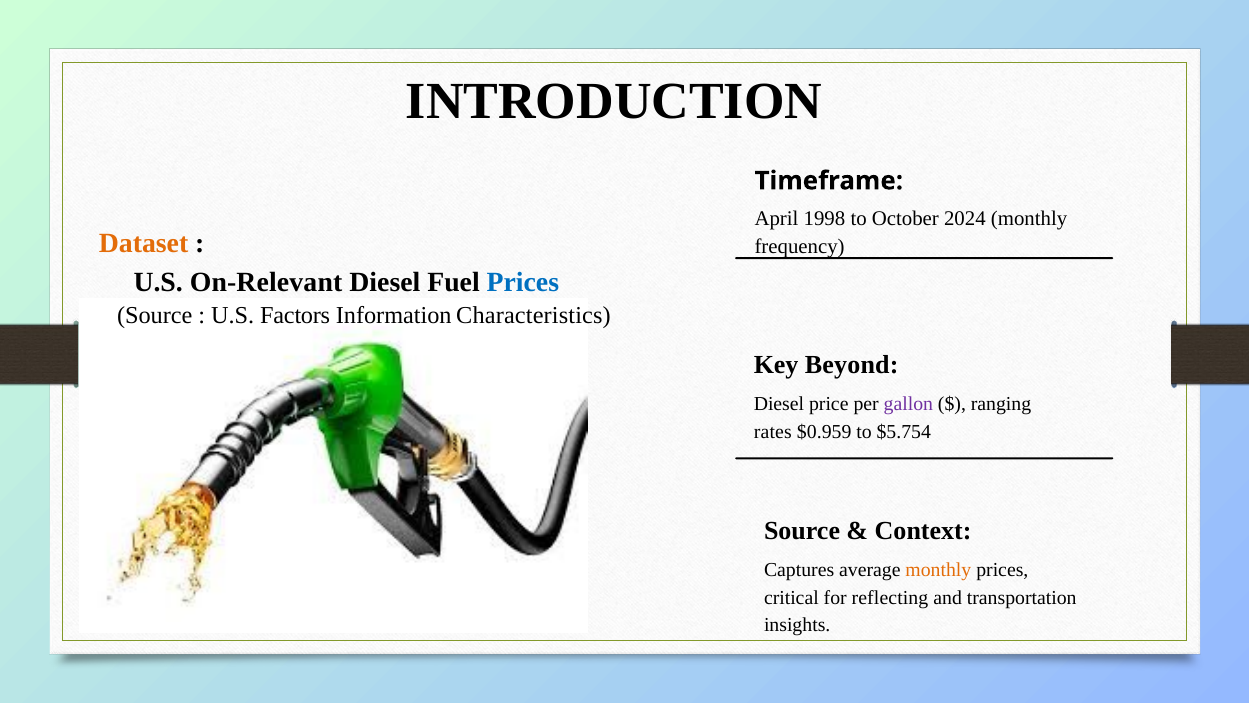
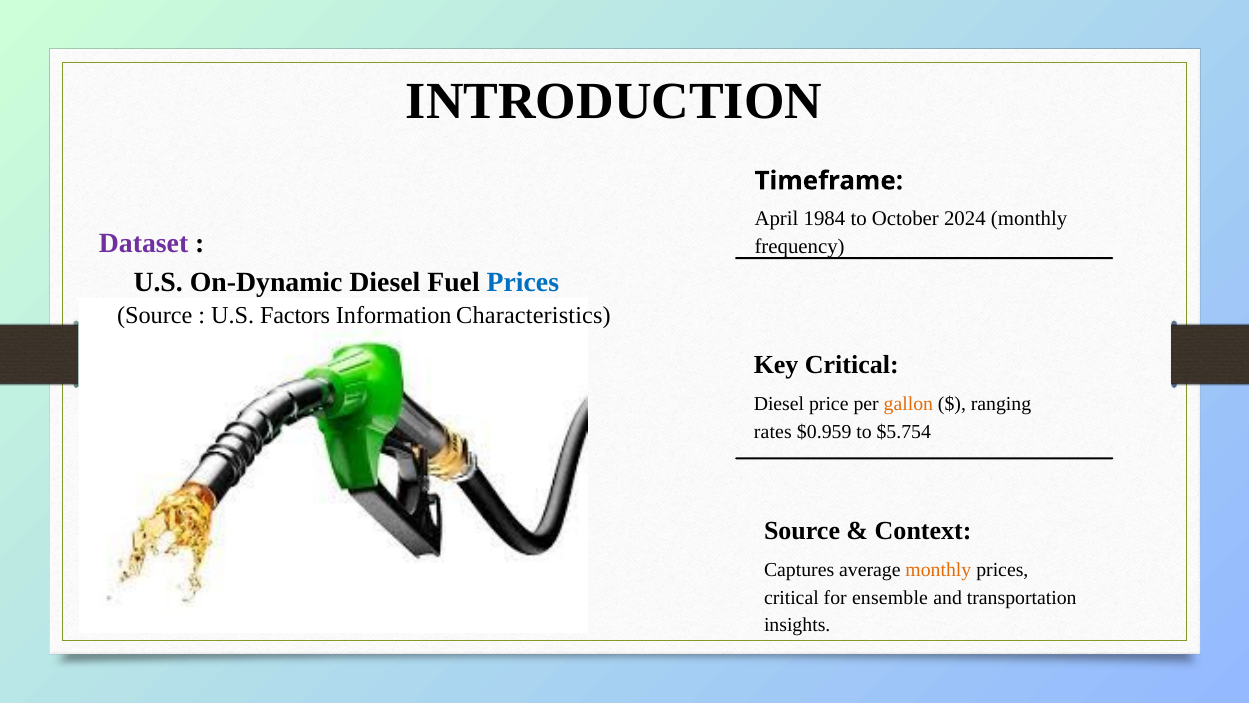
1998: 1998 -> 1984
Dataset colour: orange -> purple
On-Relevant: On-Relevant -> On-Dynamic
Key Beyond: Beyond -> Critical
gallon colour: purple -> orange
reflecting: reflecting -> ensemble
